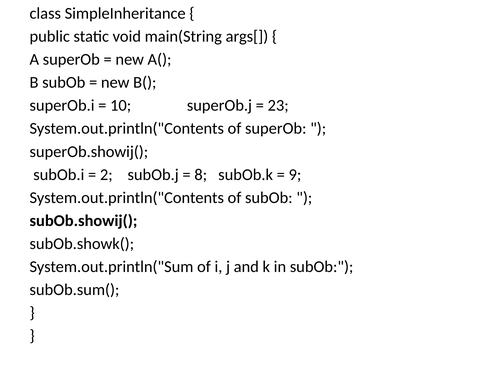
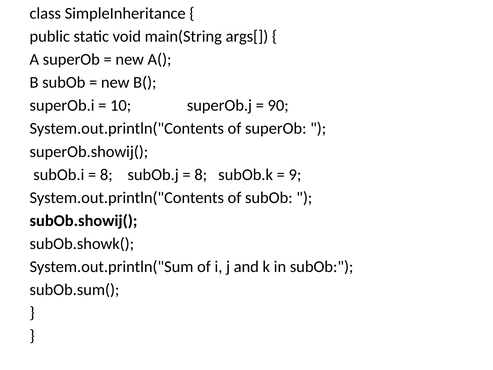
23: 23 -> 90
2 at (106, 174): 2 -> 8
